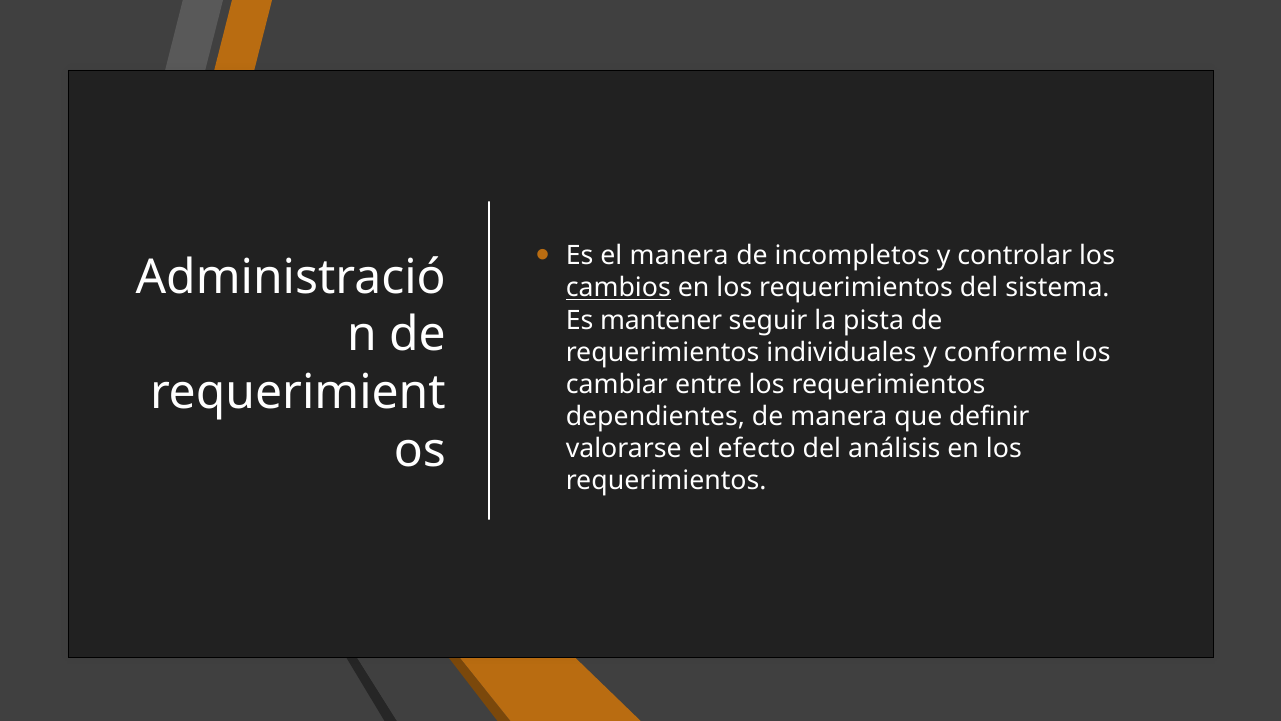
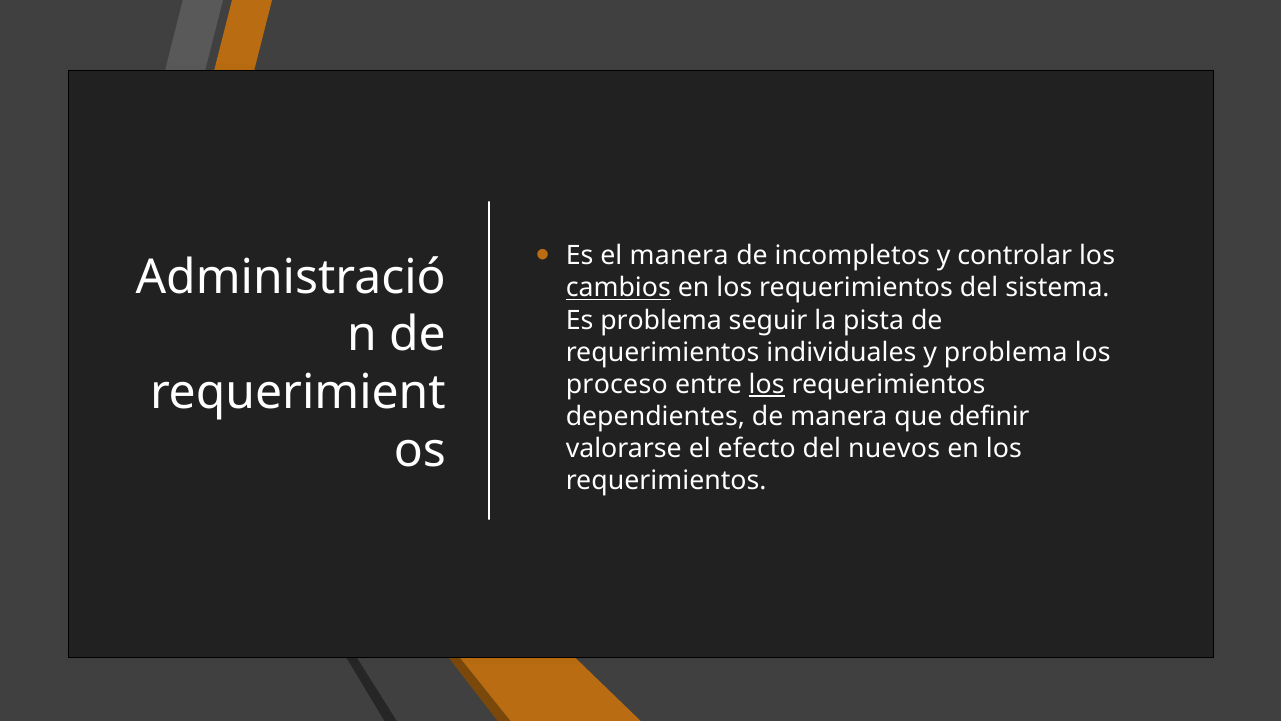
Es mantener: mantener -> problema
y conforme: conforme -> problema
cambiar: cambiar -> proceso
los at (767, 384) underline: none -> present
análisis: análisis -> nuevos
